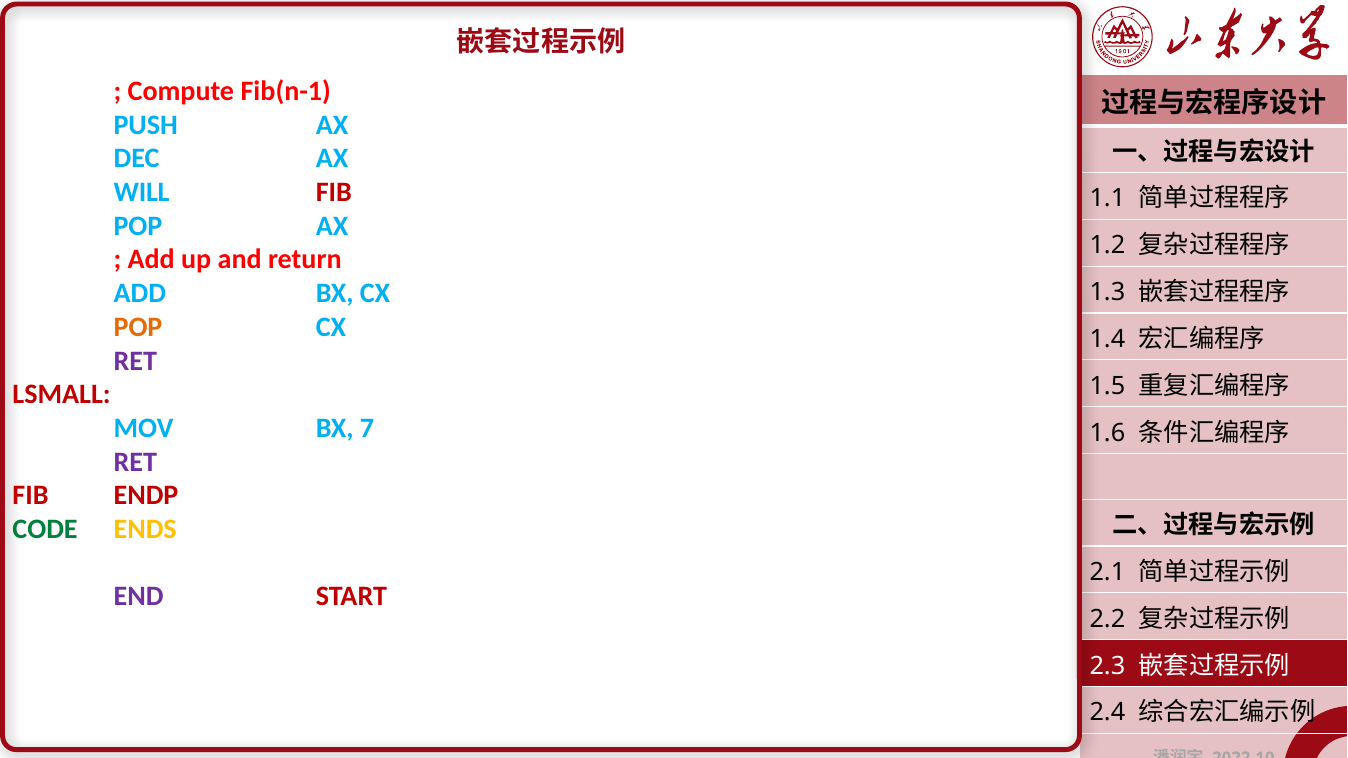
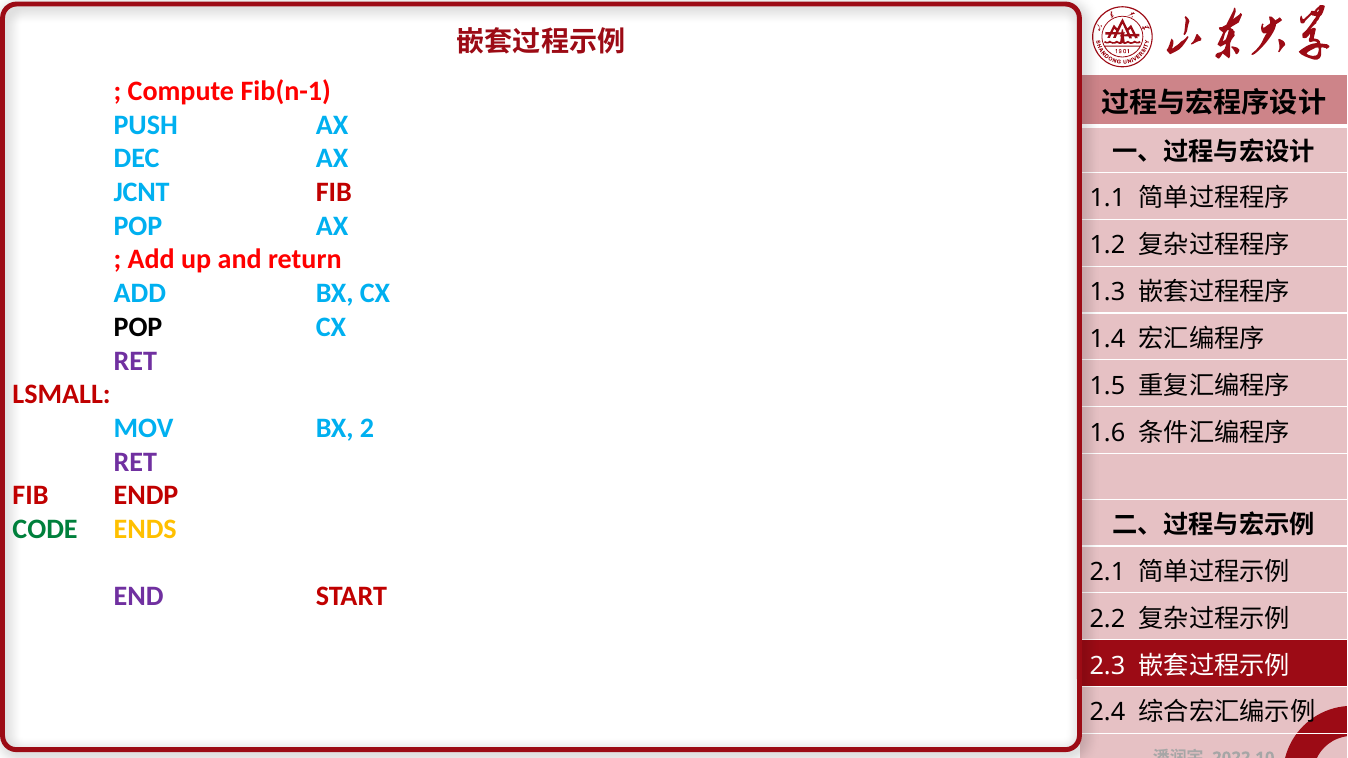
WILL: WILL -> JCNT
POP at (138, 327) colour: orange -> black
7: 7 -> 2
